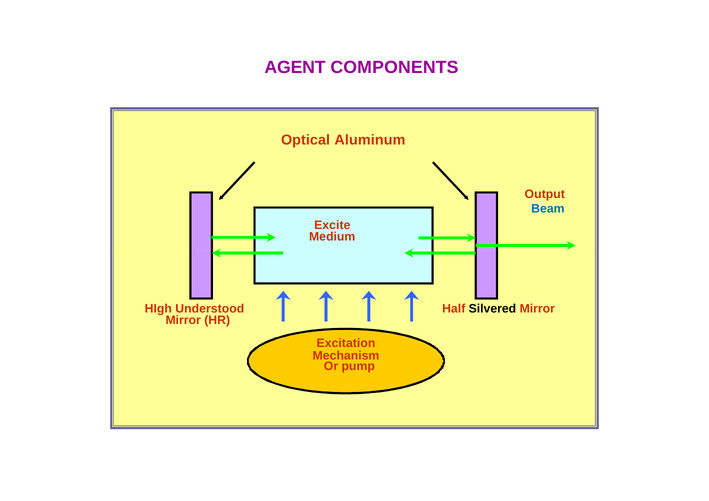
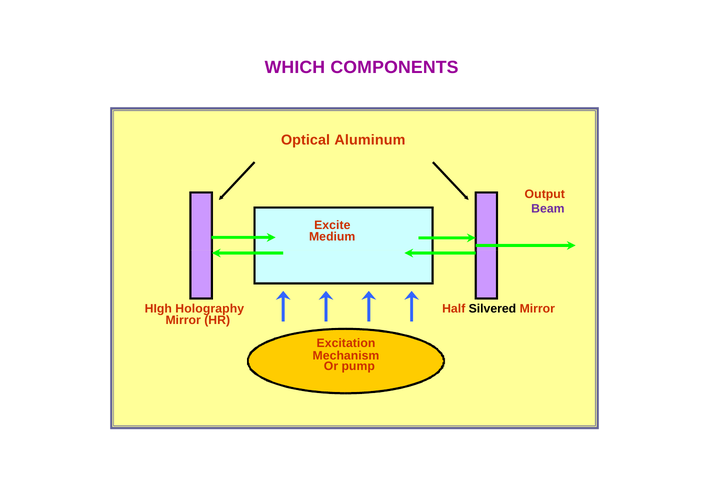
AGENT: AGENT -> WHICH
Beam colour: blue -> purple
Understood: Understood -> Holography
